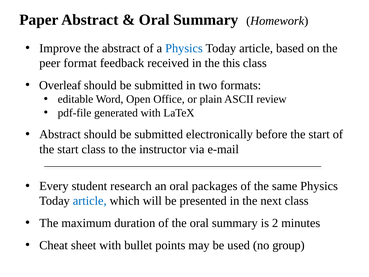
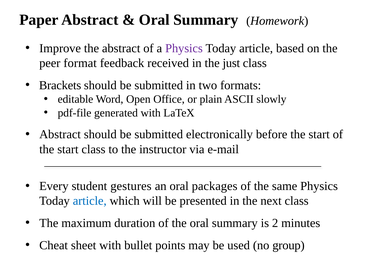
Physics at (184, 48) colour: blue -> purple
this: this -> just
Overleaf: Overleaf -> Brackets
review: review -> slowly
research: research -> gestures
